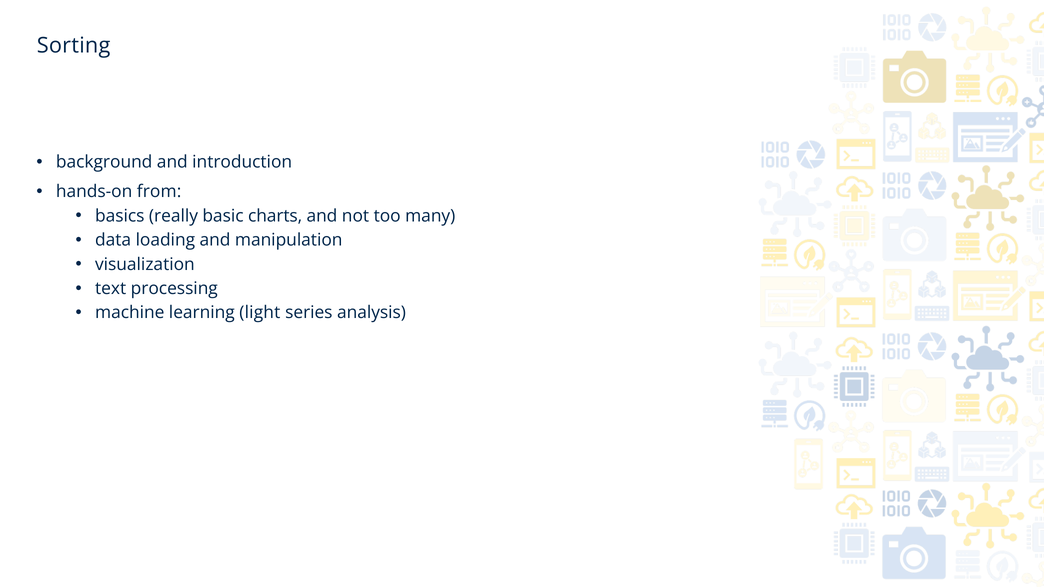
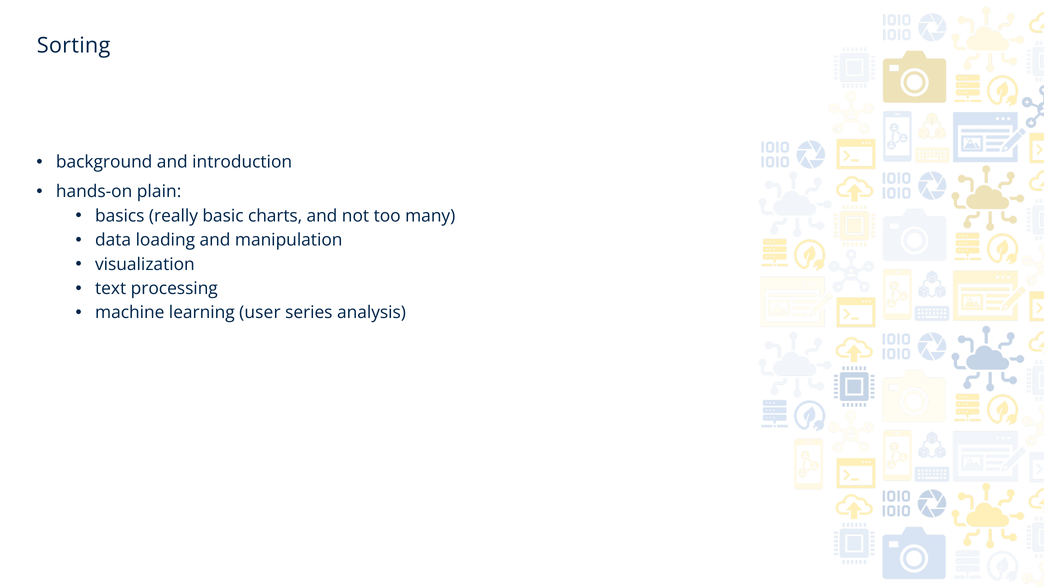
from: from -> plain
light: light -> user
